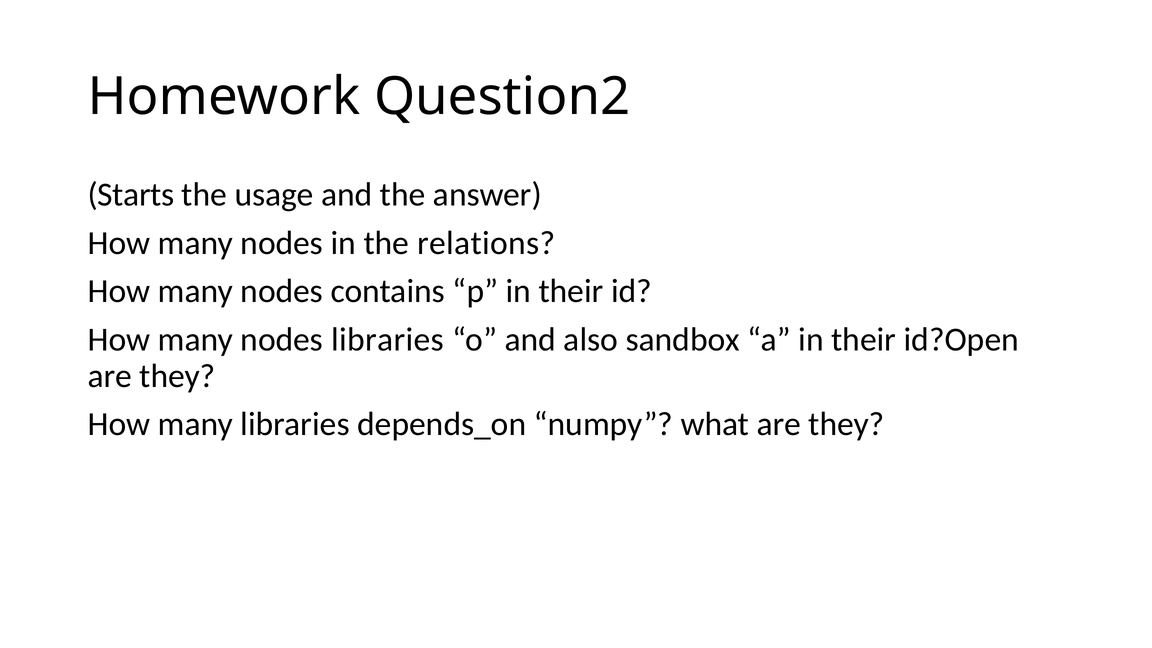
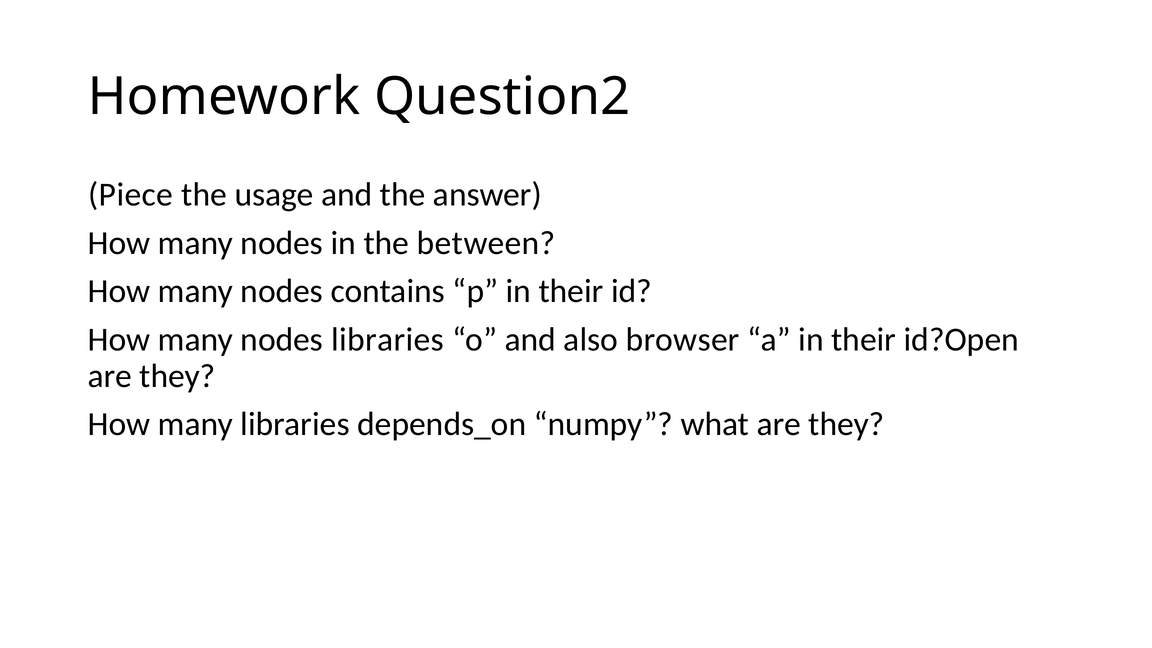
Starts: Starts -> Piece
relations: relations -> between
sandbox: sandbox -> browser
